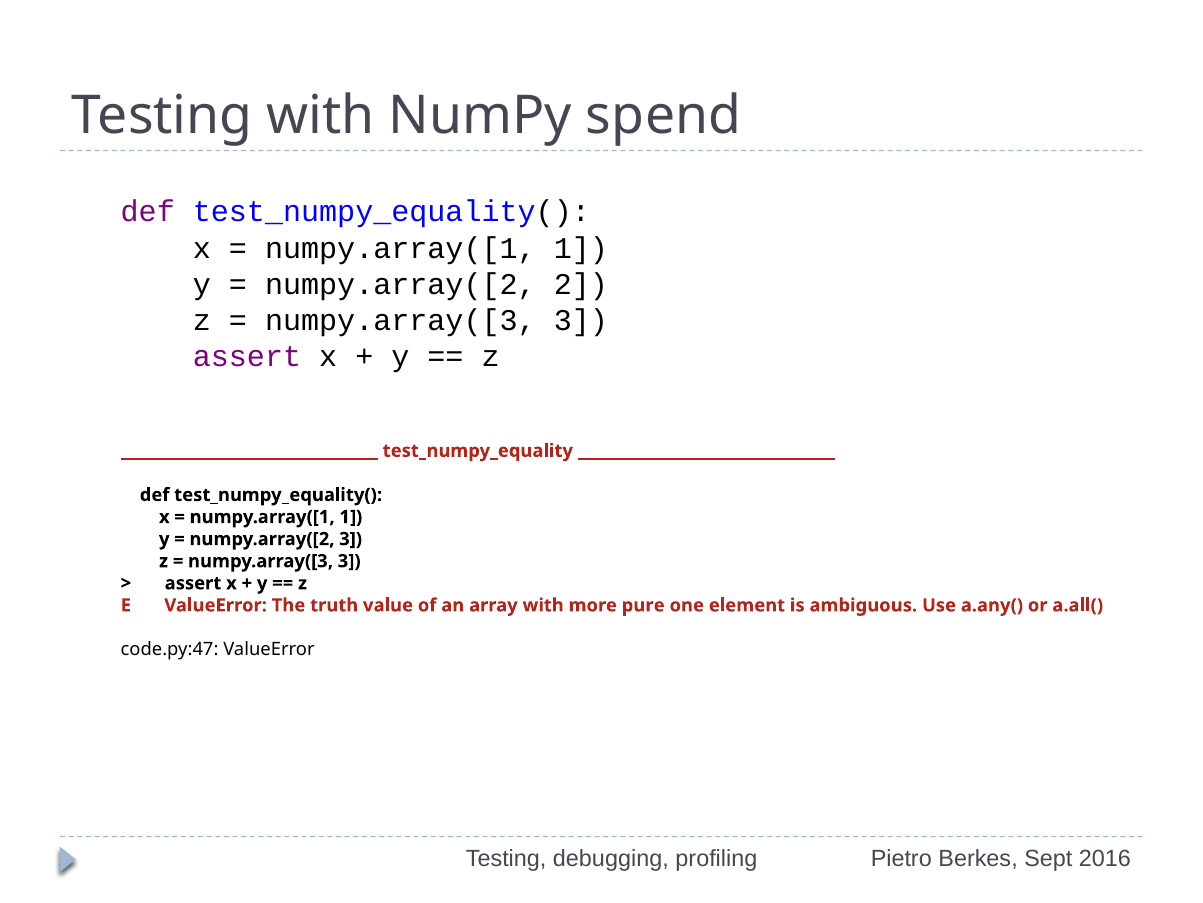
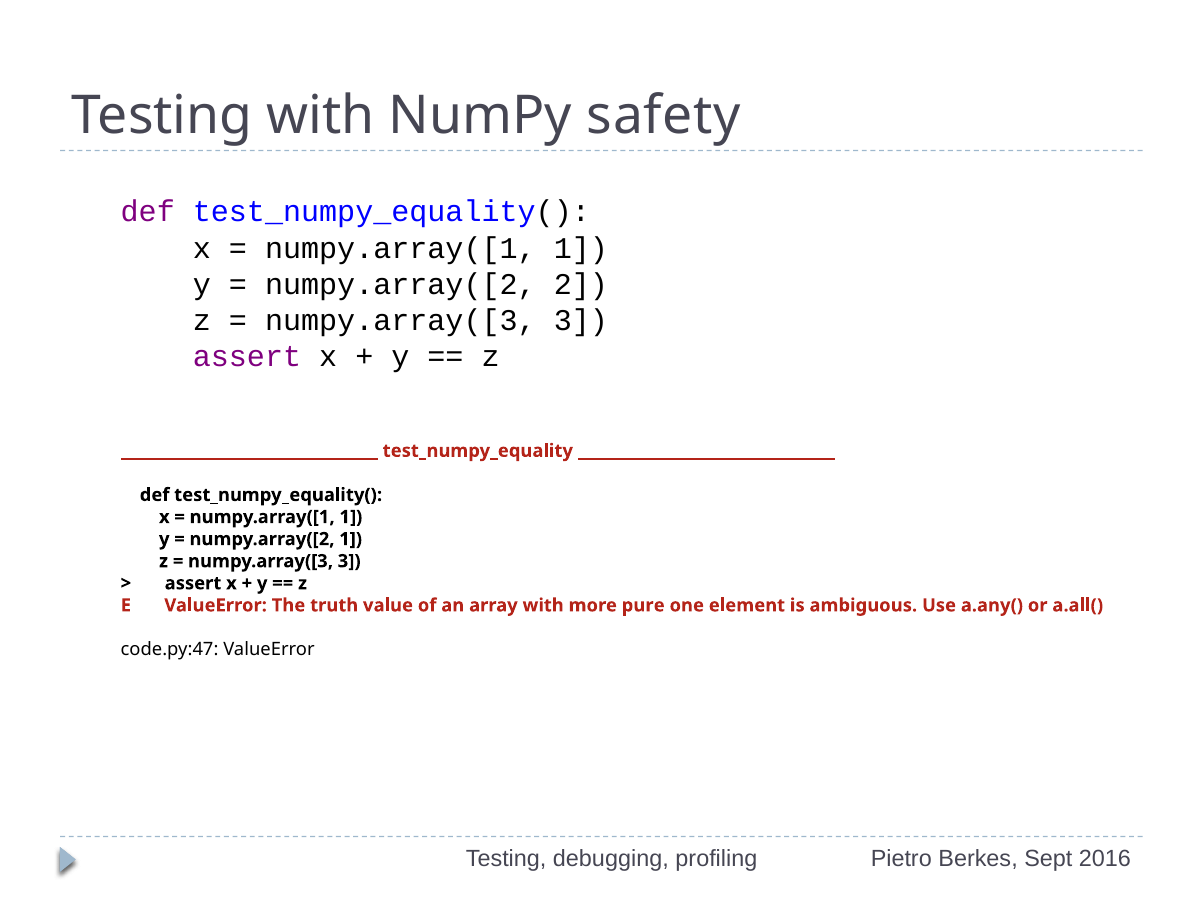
spend: spend -> safety
numpy.array([2 3: 3 -> 1
